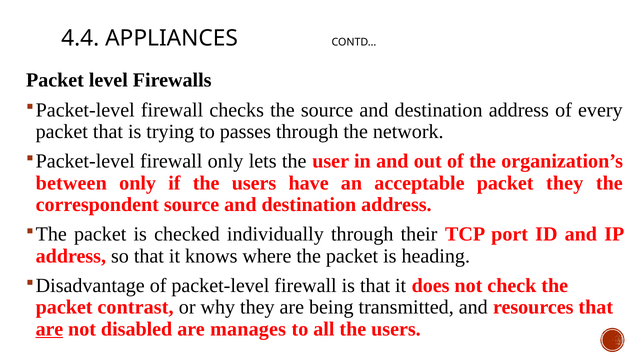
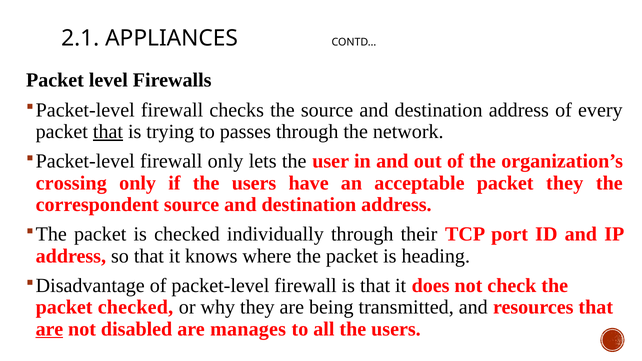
4.4: 4.4 -> 2.1
that at (108, 132) underline: none -> present
between: between -> crossing
packet contrast: contrast -> checked
